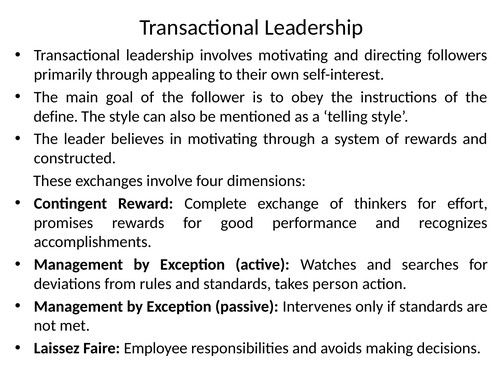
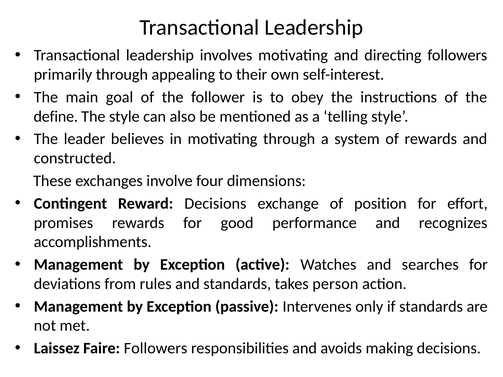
Reward Complete: Complete -> Decisions
thinkers: thinkers -> position
Faire Employee: Employee -> Followers
